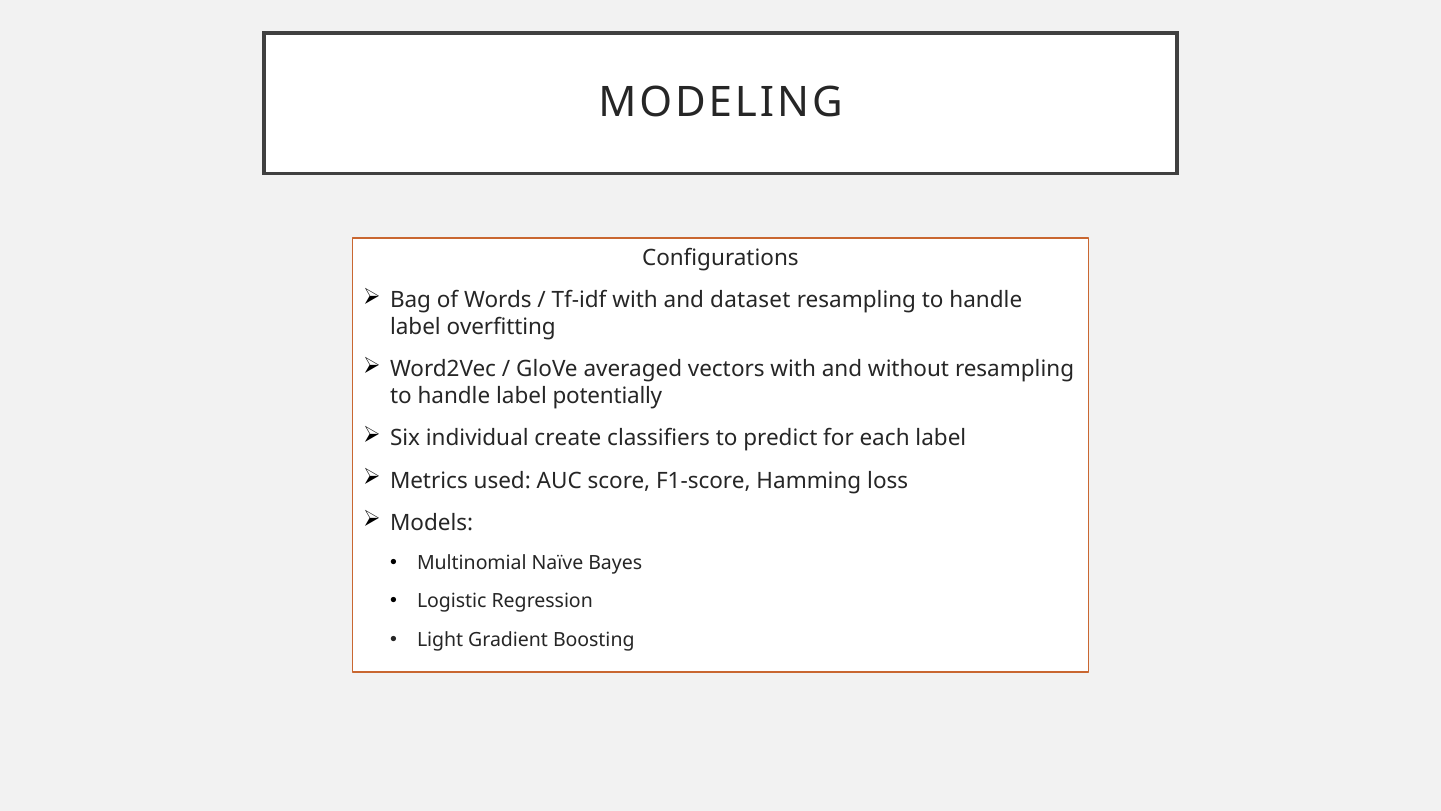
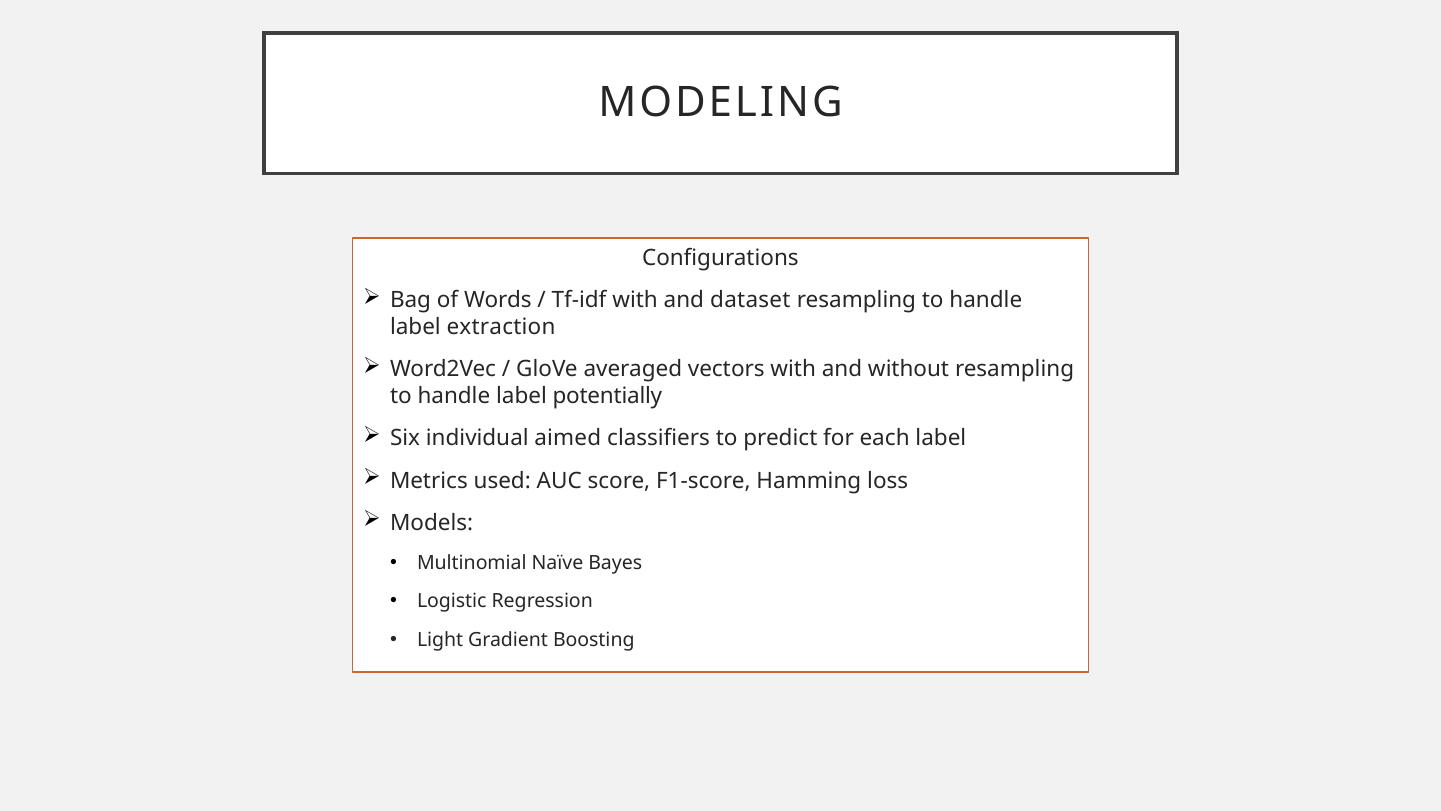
overfitting: overfitting -> extraction
create: create -> aimed
